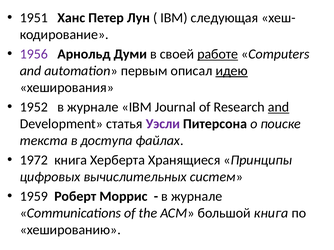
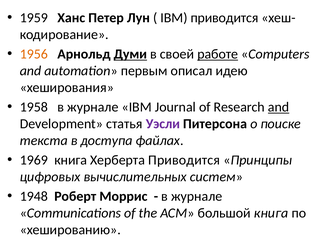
1951: 1951 -> 1959
IBM следующая: следующая -> приводится
1956 colour: purple -> orange
Думи underline: none -> present
идею underline: present -> none
1952: 1952 -> 1958
1972: 1972 -> 1969
Херберта Хранящиеся: Хранящиеся -> Приводится
1959: 1959 -> 1948
